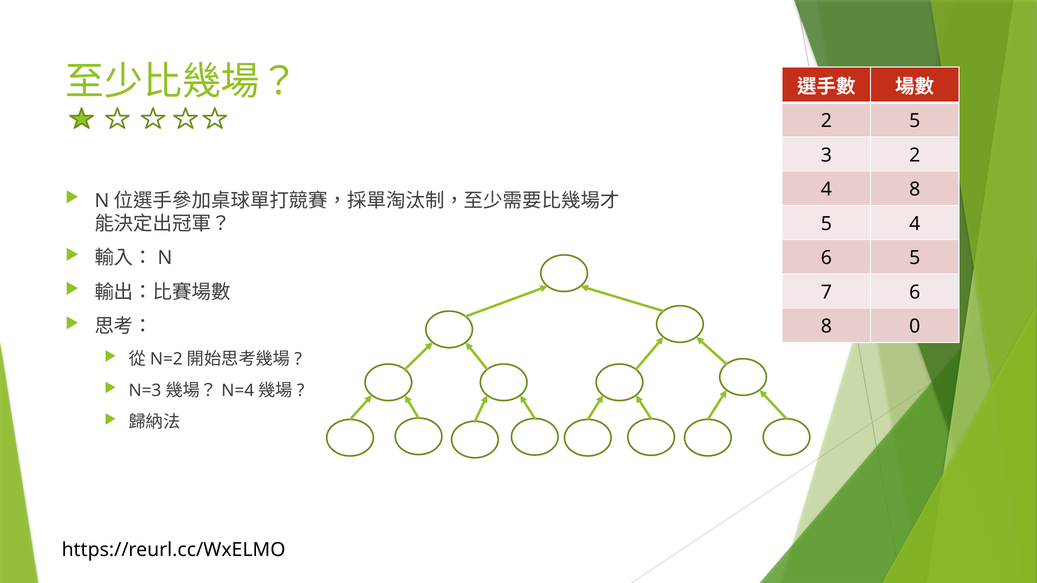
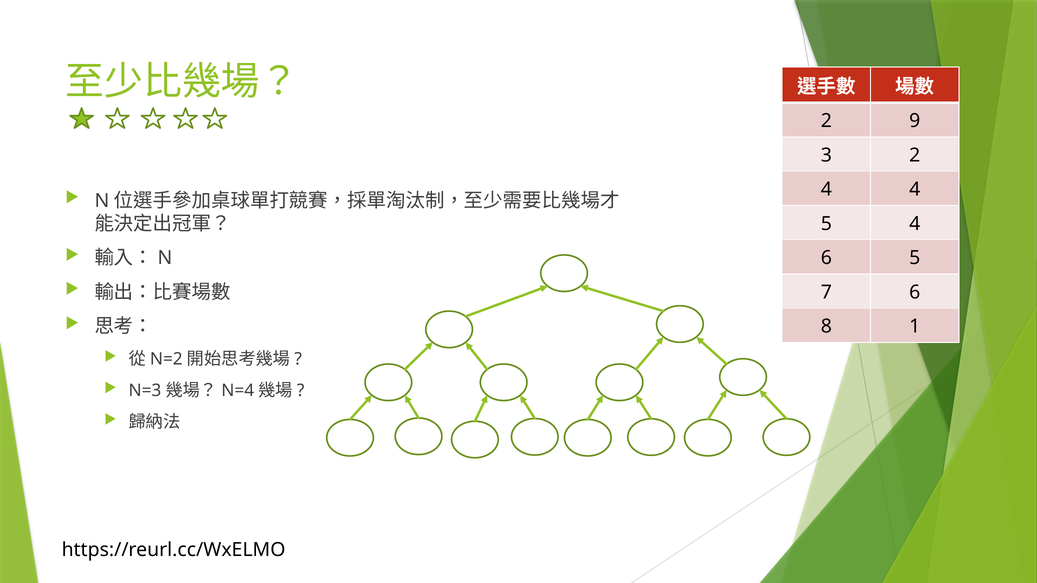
2 5: 5 -> 9
4 8: 8 -> 4
0: 0 -> 1
